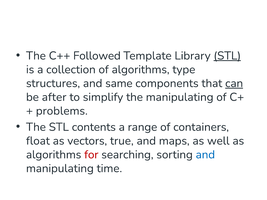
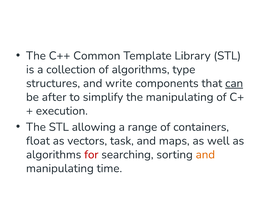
Followed: Followed -> Common
STL at (227, 56) underline: present -> none
same: same -> write
problems: problems -> execution
contents: contents -> allowing
true: true -> task
and at (205, 155) colour: blue -> orange
